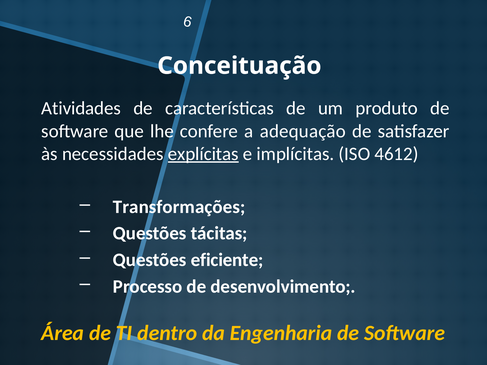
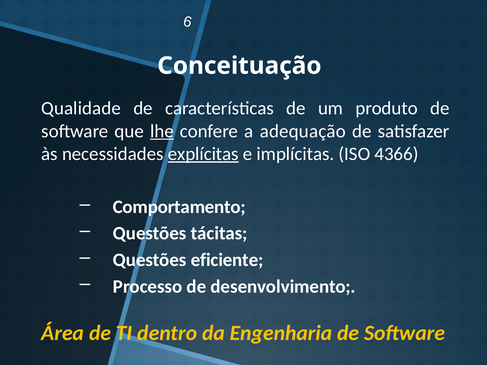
Atividades: Atividades -> Qualidade
lhe underline: none -> present
4612: 4612 -> 4366
Transformações: Transformações -> Comportamento
